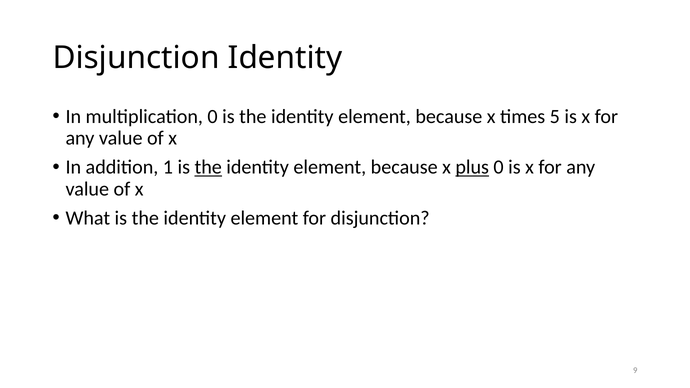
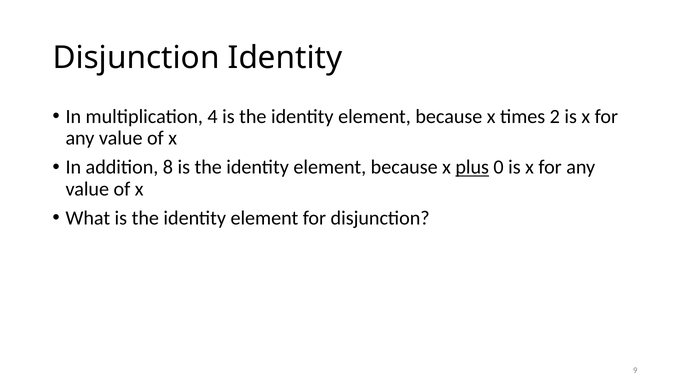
multiplication 0: 0 -> 4
5: 5 -> 2
1: 1 -> 8
the at (208, 167) underline: present -> none
